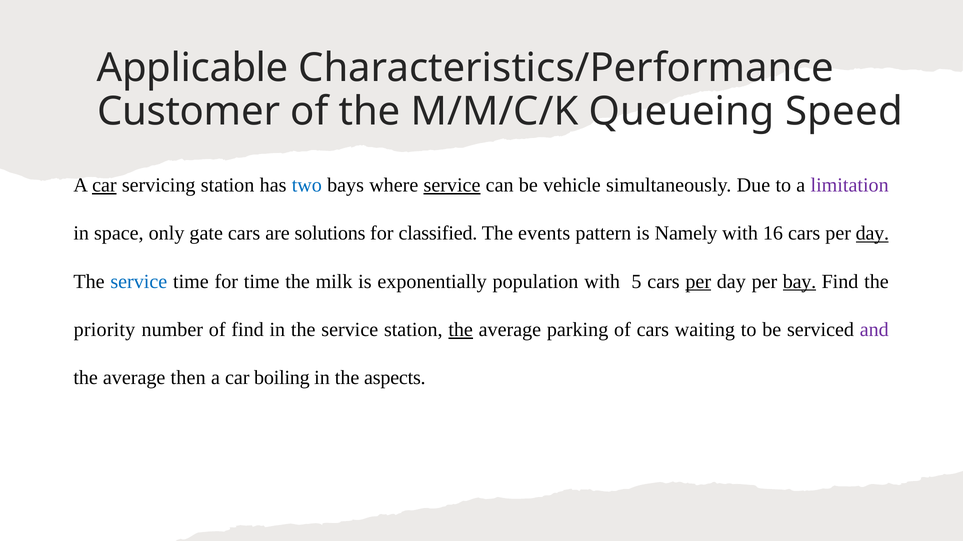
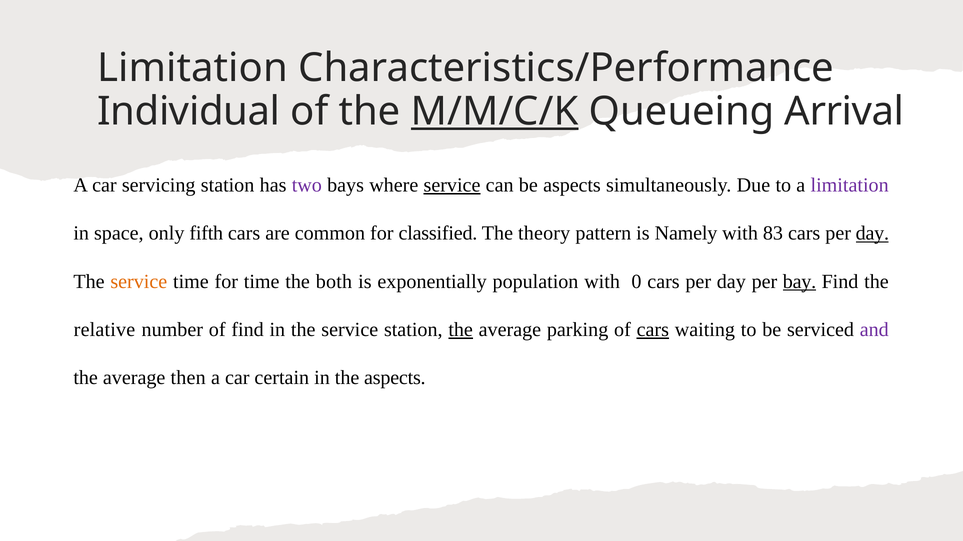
Applicable at (193, 68): Applicable -> Limitation
Customer: Customer -> Individual
M/M/C/K underline: none -> present
Speed: Speed -> Arrival
car at (104, 185) underline: present -> none
two colour: blue -> purple
be vehicle: vehicle -> aspects
gate: gate -> fifth
solutions: solutions -> common
events: events -> theory
16: 16 -> 83
service at (139, 282) colour: blue -> orange
milk: milk -> both
5: 5 -> 0
per at (698, 282) underline: present -> none
priority: priority -> relative
cars at (653, 330) underline: none -> present
boiling: boiling -> certain
